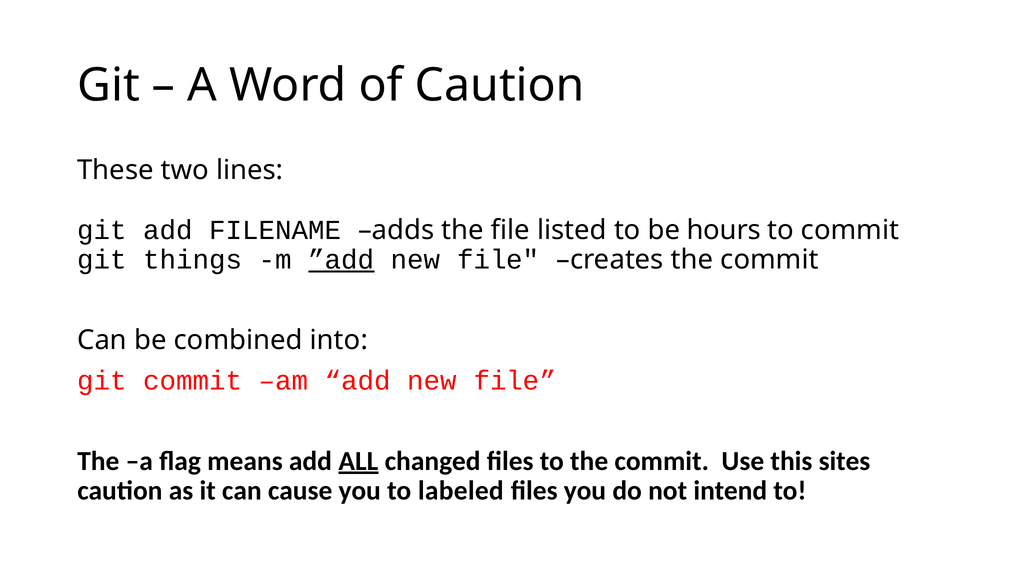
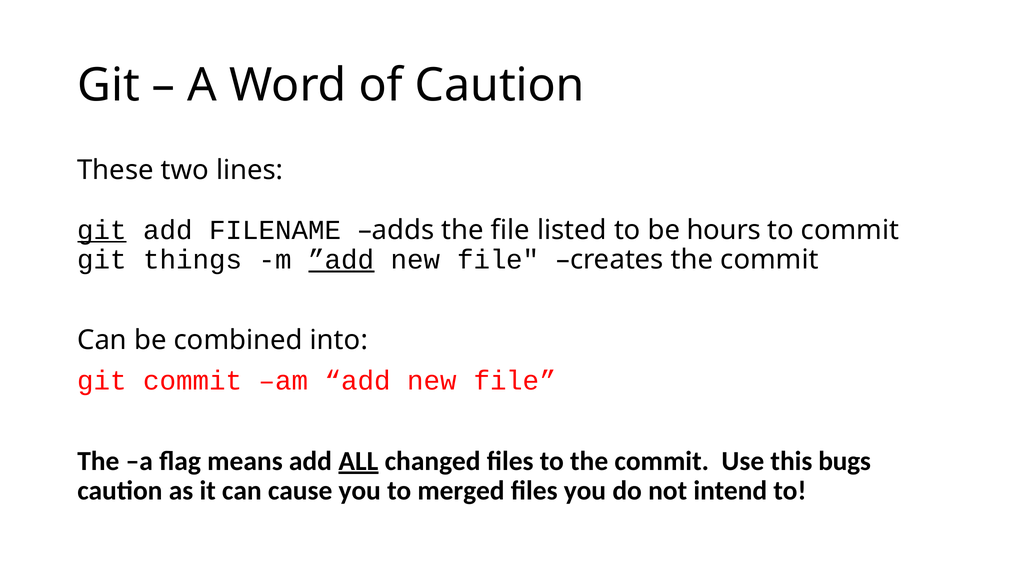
git at (102, 230) underline: none -> present
sites: sites -> bugs
labeled: labeled -> merged
